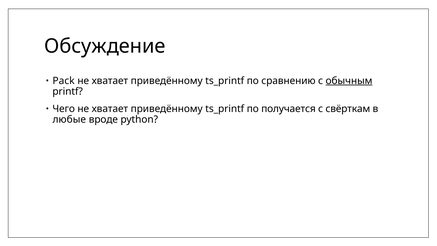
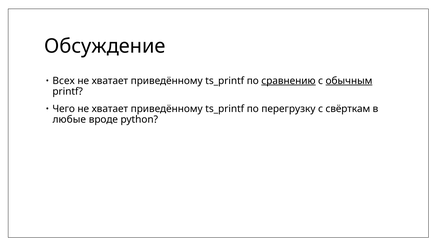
Pack: Pack -> Всех
сравнению underline: none -> present
получается: получается -> перегрузку
